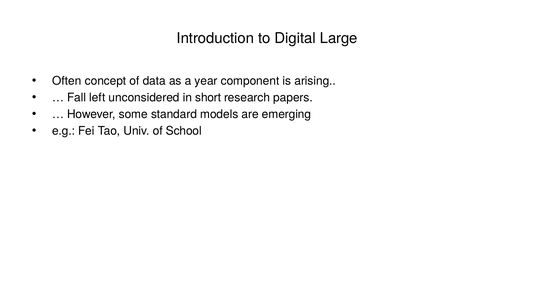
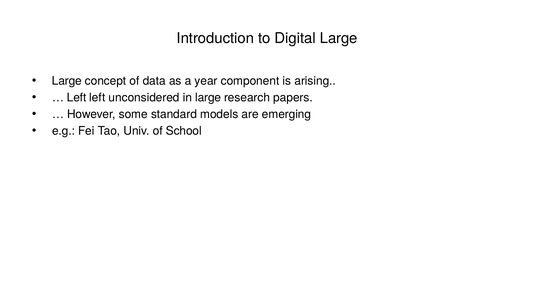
Often at (67, 81): Often -> Large
Fall at (77, 97): Fall -> Left
in short: short -> large
